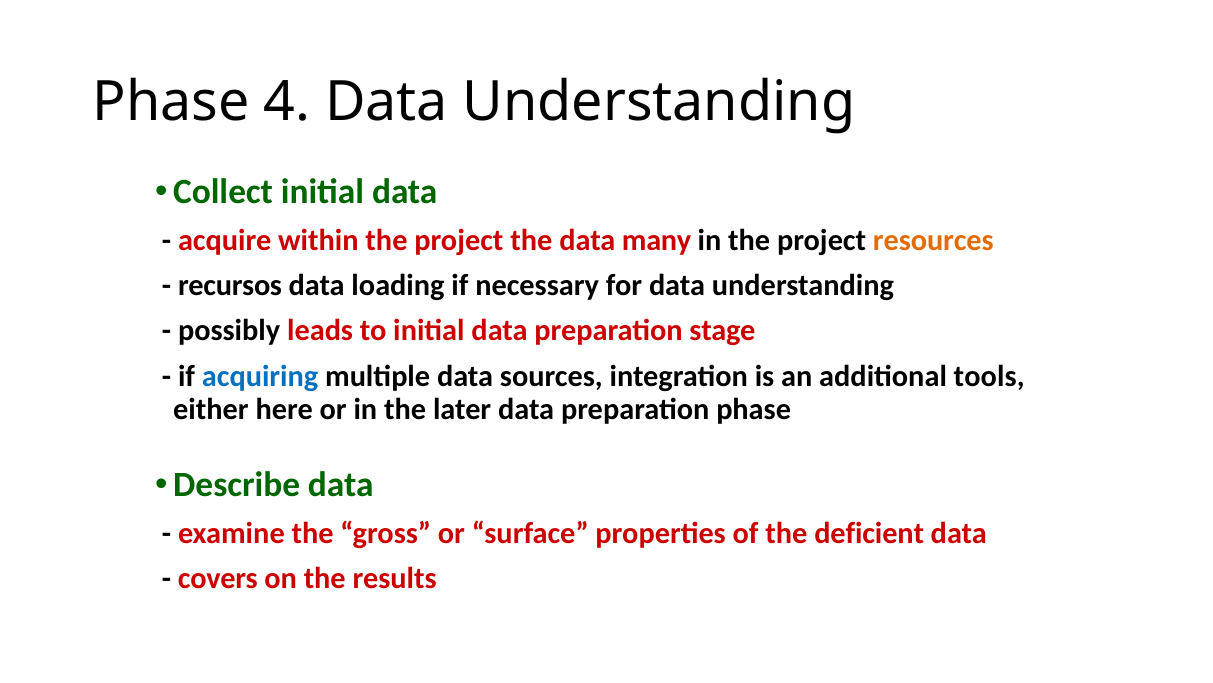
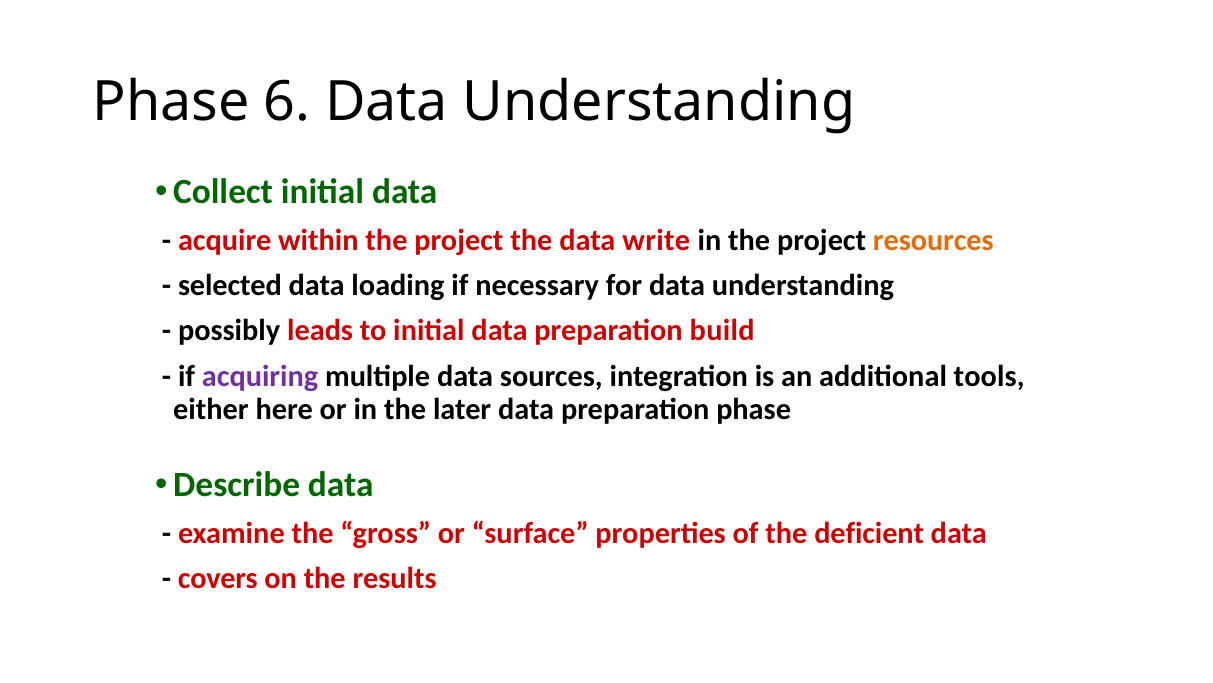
4: 4 -> 6
many: many -> write
recursos: recursos -> selected
stage: stage -> build
acquiring colour: blue -> purple
